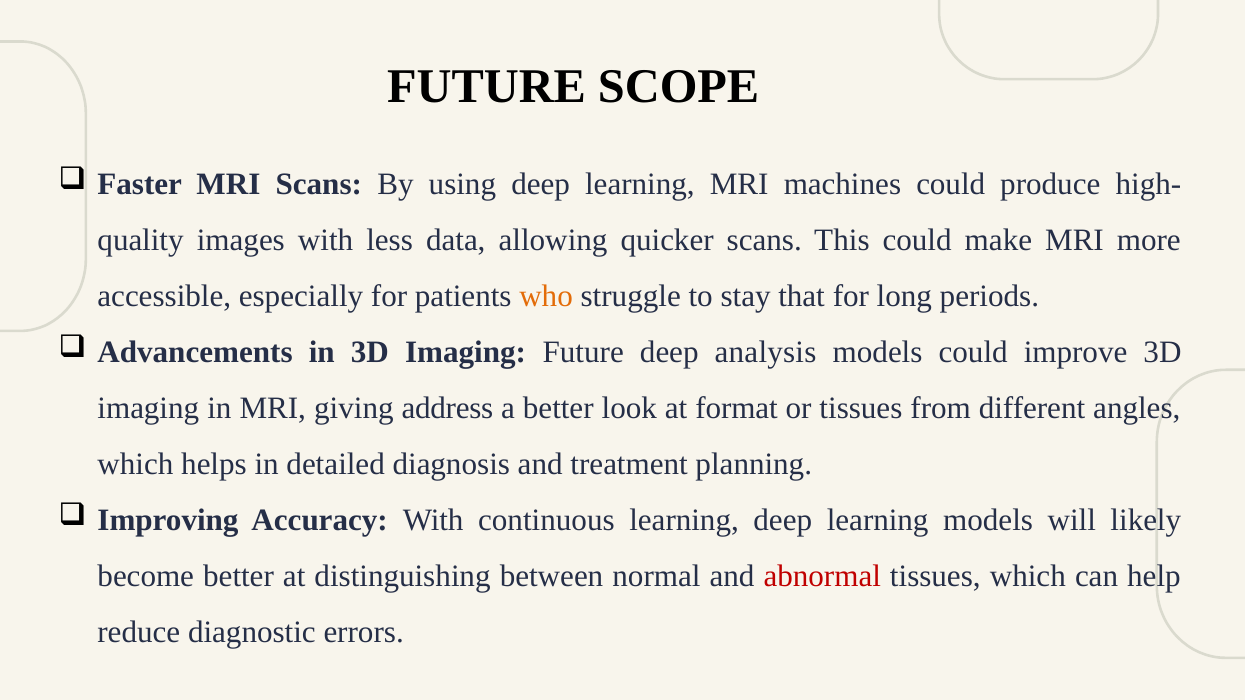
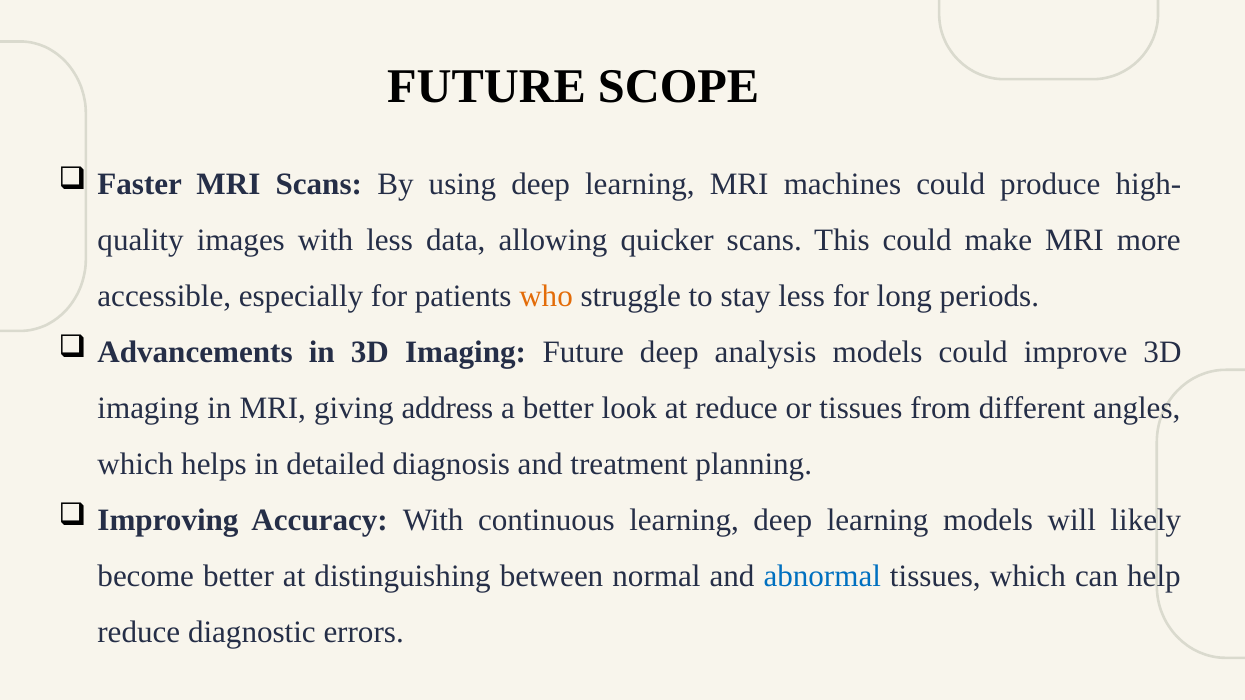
stay that: that -> less
at format: format -> reduce
abnormal colour: red -> blue
